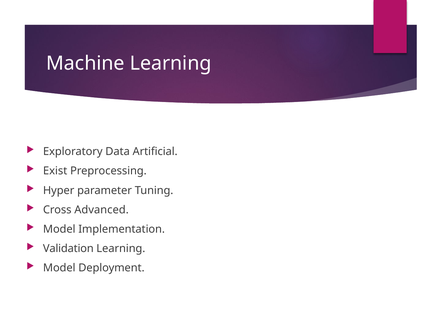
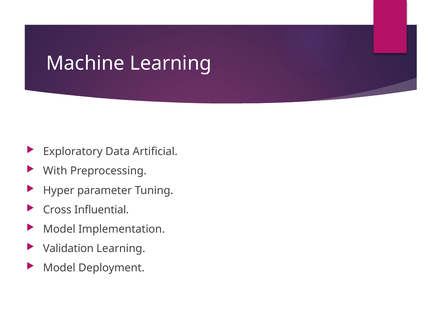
Exist: Exist -> With
Advanced: Advanced -> Influential
